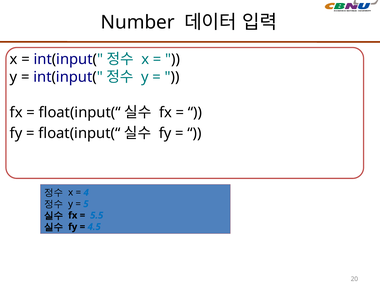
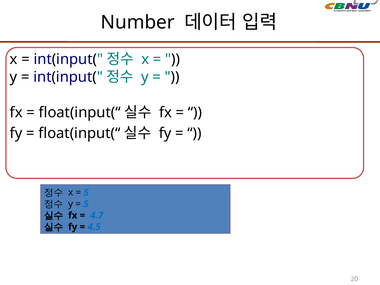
4 at (86, 193): 4 -> 5
5.5: 5.5 -> 4.7
